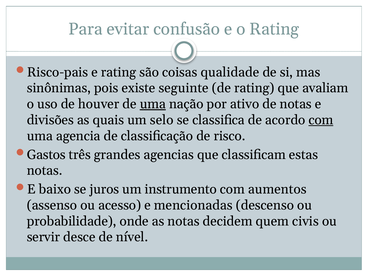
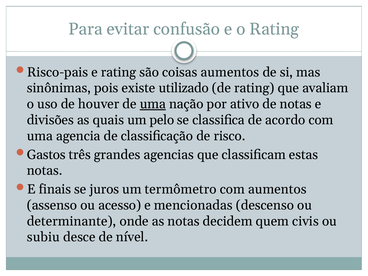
coisas qualidade: qualidade -> aumentos
seguinte: seguinte -> utilizado
selo: selo -> pelo
com at (321, 120) underline: present -> none
baixo: baixo -> finais
instrumento: instrumento -> termômetro
probabilidade: probabilidade -> determinante
servir: servir -> subiu
